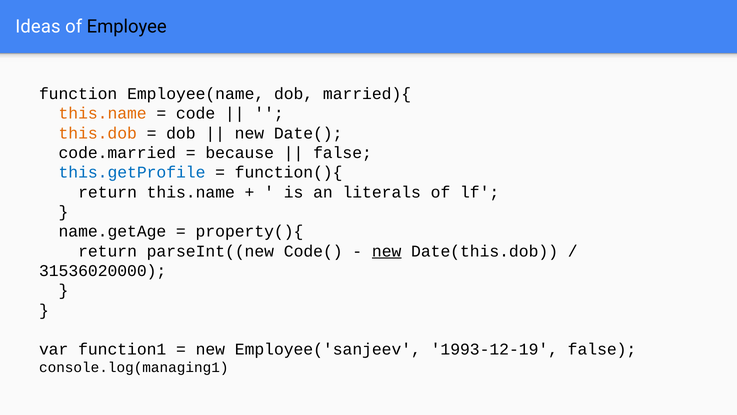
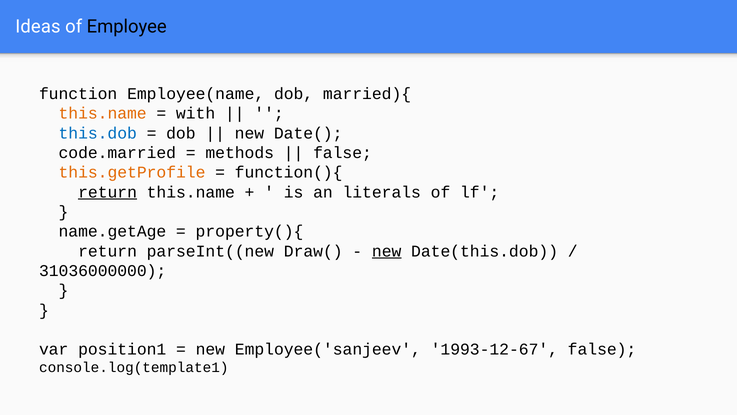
code: code -> with
this.dob colour: orange -> blue
because: because -> methods
this.getProfile colour: blue -> orange
return at (108, 192) underline: none -> present
Code(: Code( -> Draw(
31536020000: 31536020000 -> 31036000000
function1: function1 -> position1
1993-12-19: 1993-12-19 -> 1993-12-67
console.log(managing1: console.log(managing1 -> console.log(template1
